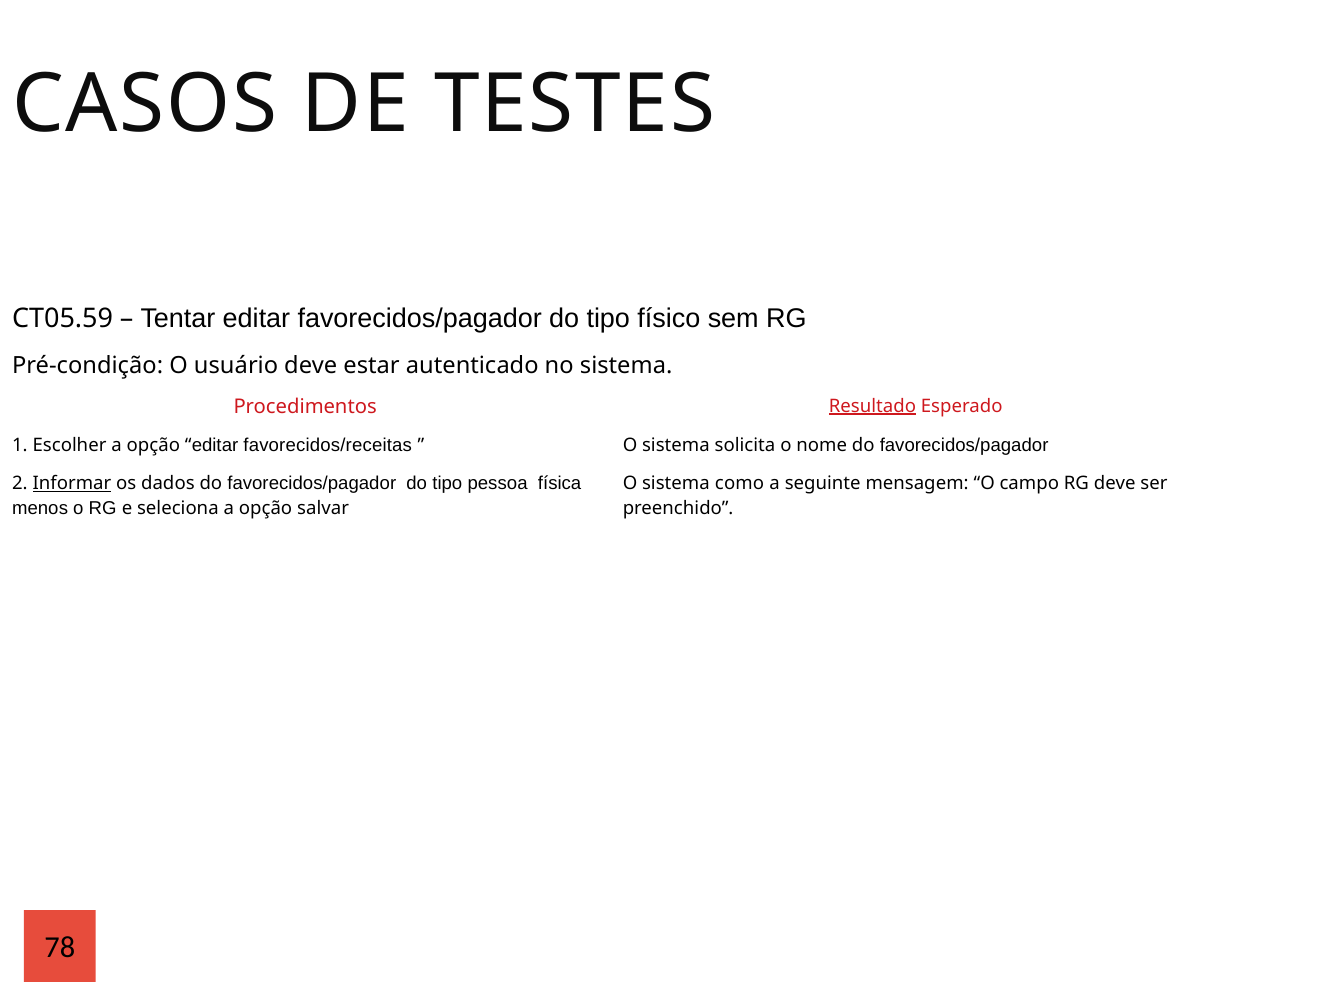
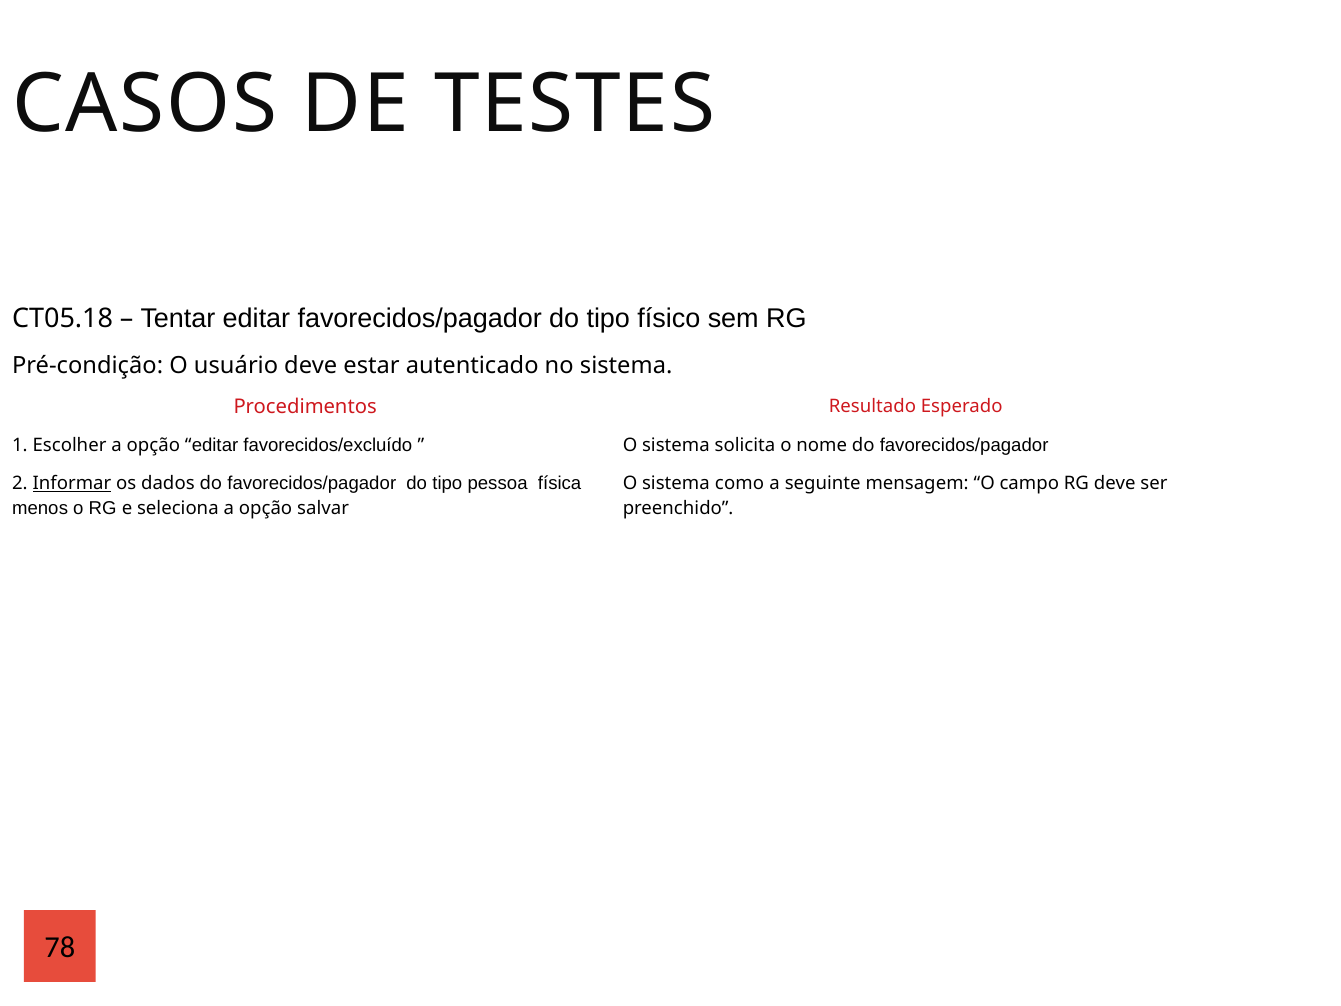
CT05.59: CT05.59 -> CT05.18
Resultado underline: present -> none
favorecidos/receitas: favorecidos/receitas -> favorecidos/excluído
